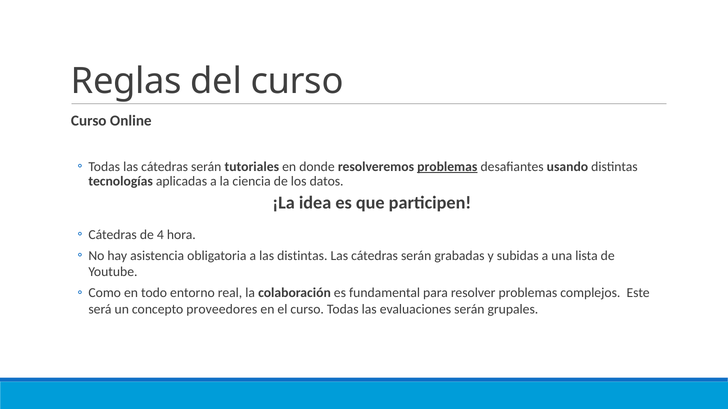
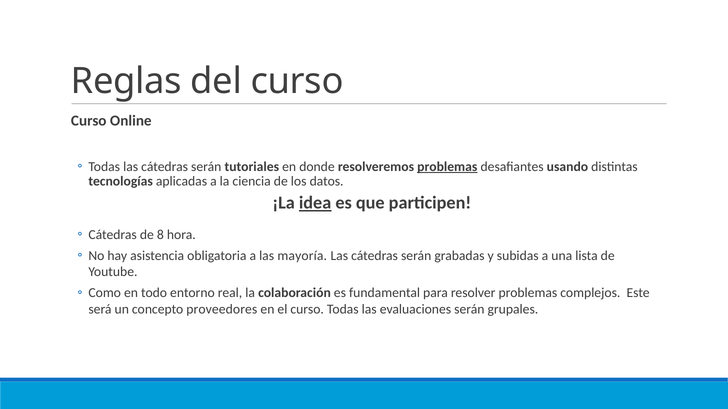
idea underline: none -> present
4: 4 -> 8
las distintas: distintas -> mayoría
